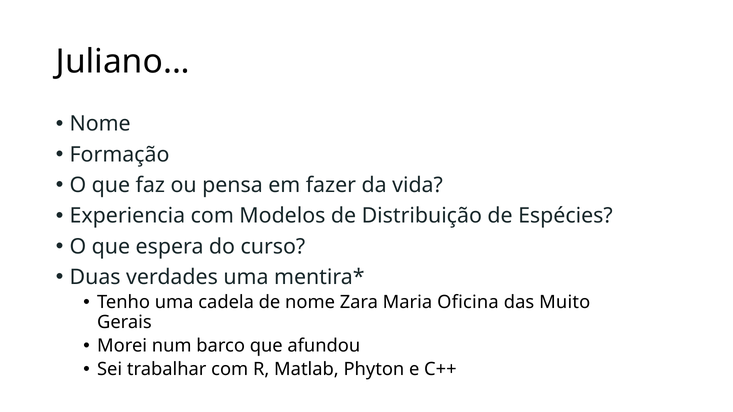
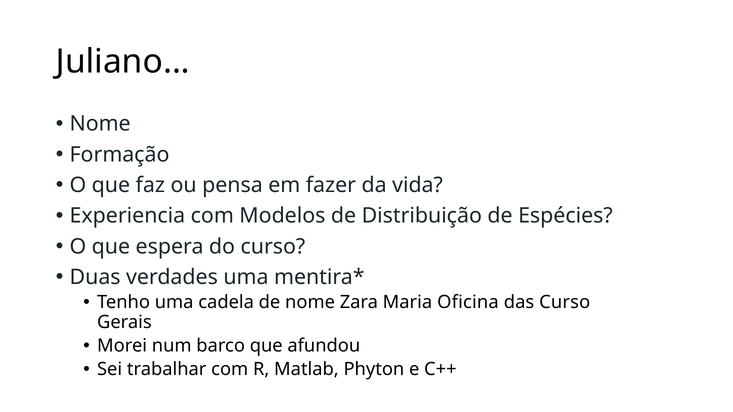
das Muito: Muito -> Curso
